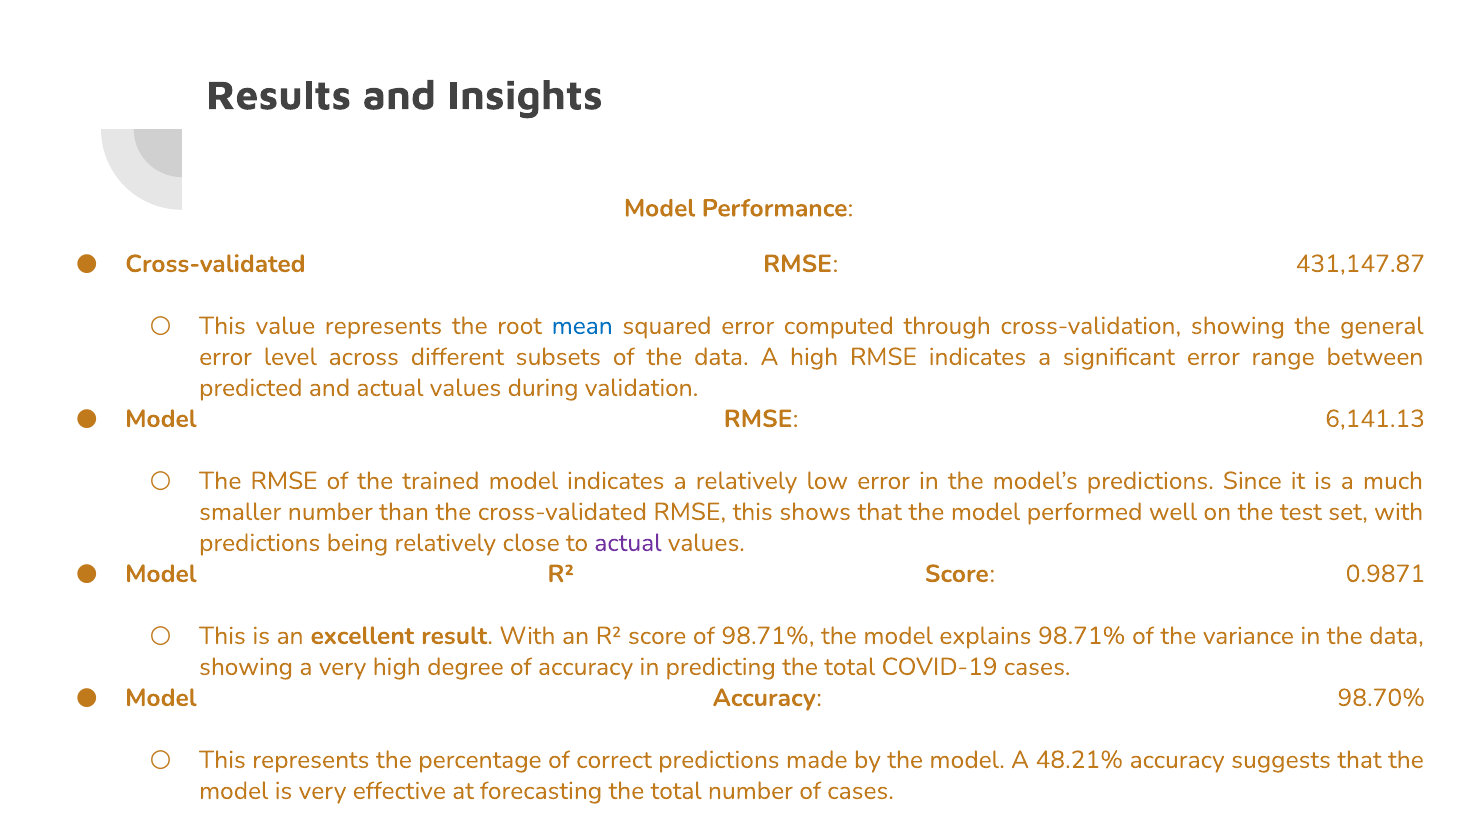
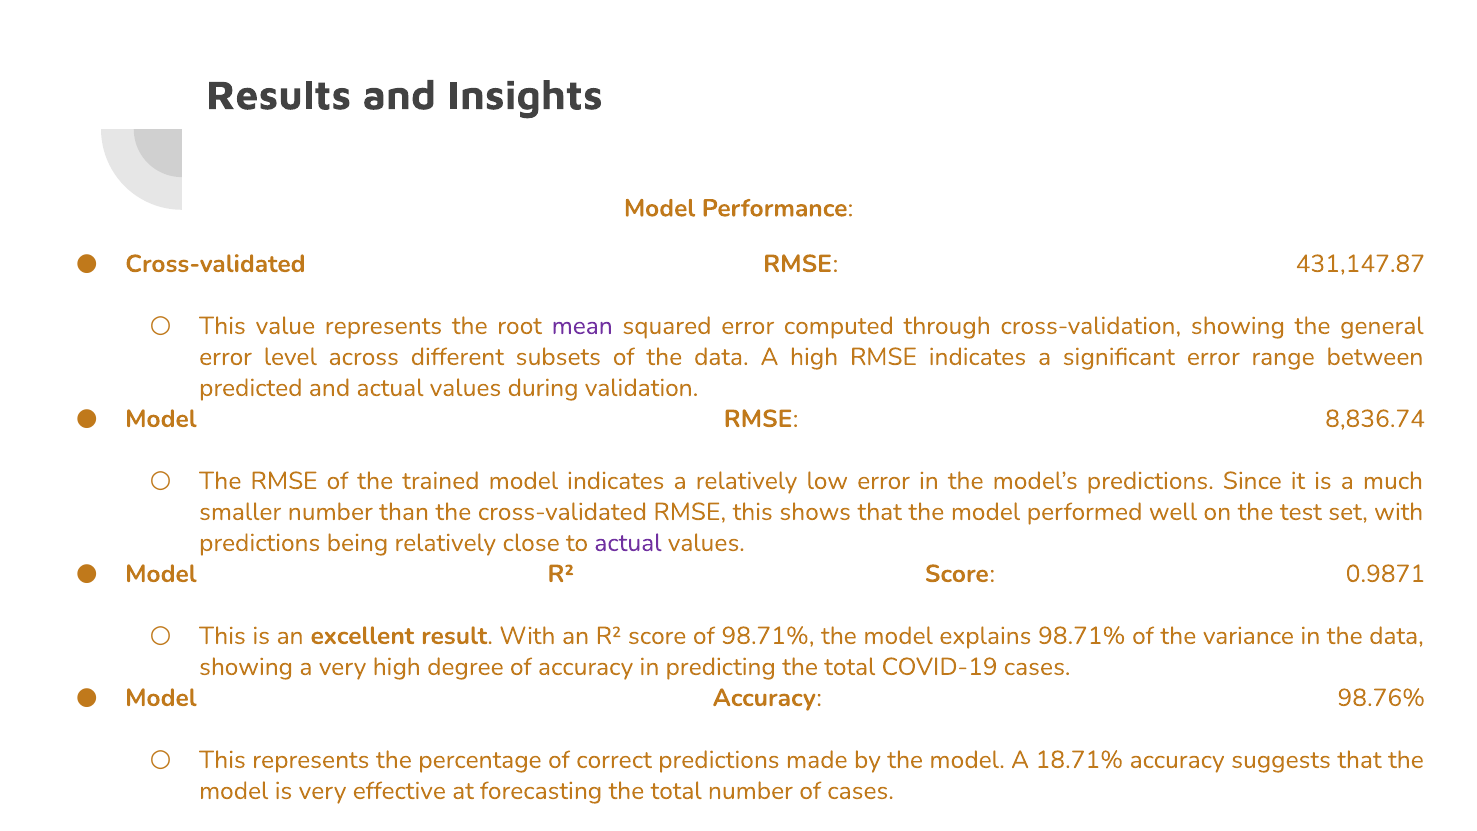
mean colour: blue -> purple
6,141.13: 6,141.13 -> 8,836.74
98.70%: 98.70% -> 98.76%
48.21%: 48.21% -> 18.71%
